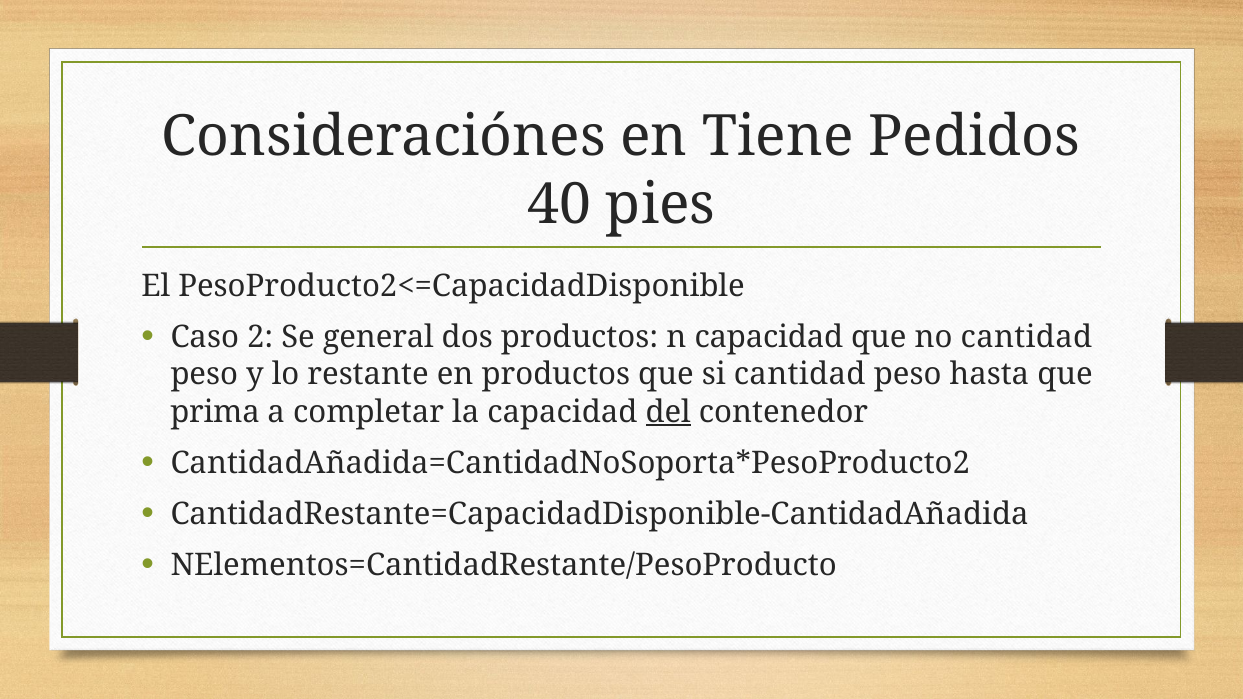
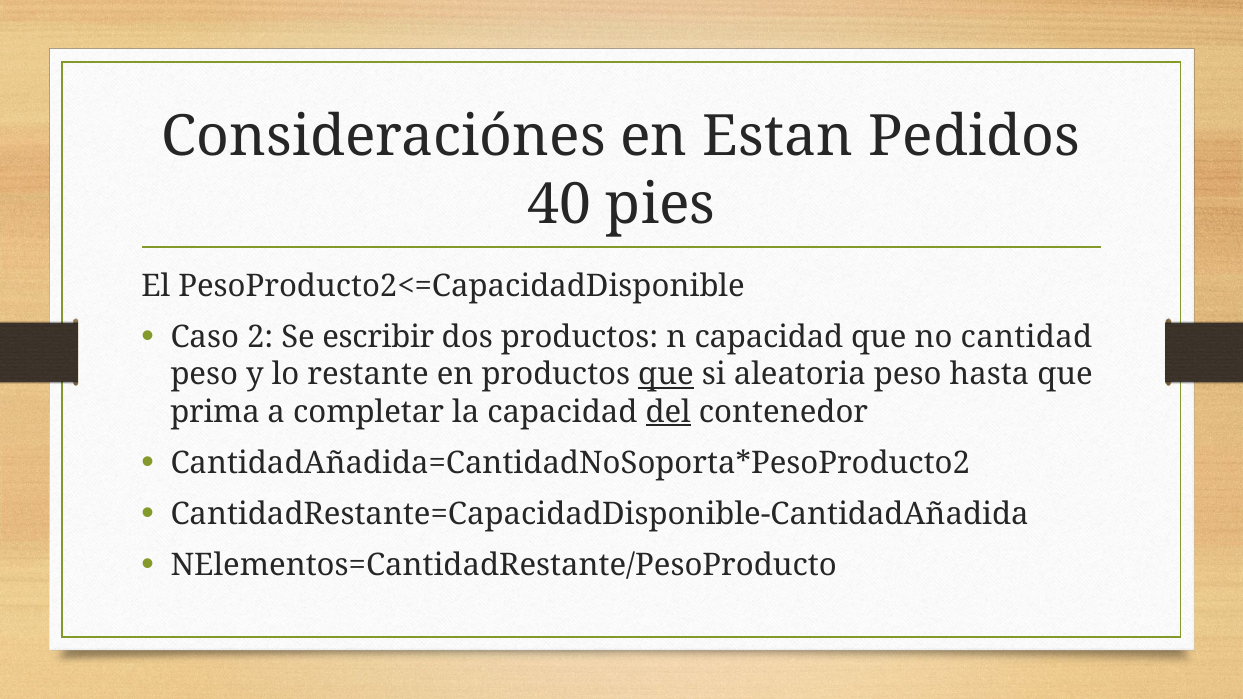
Tiene: Tiene -> Estan
general: general -> escribir
que at (666, 375) underline: none -> present
si cantidad: cantidad -> aleatoria
